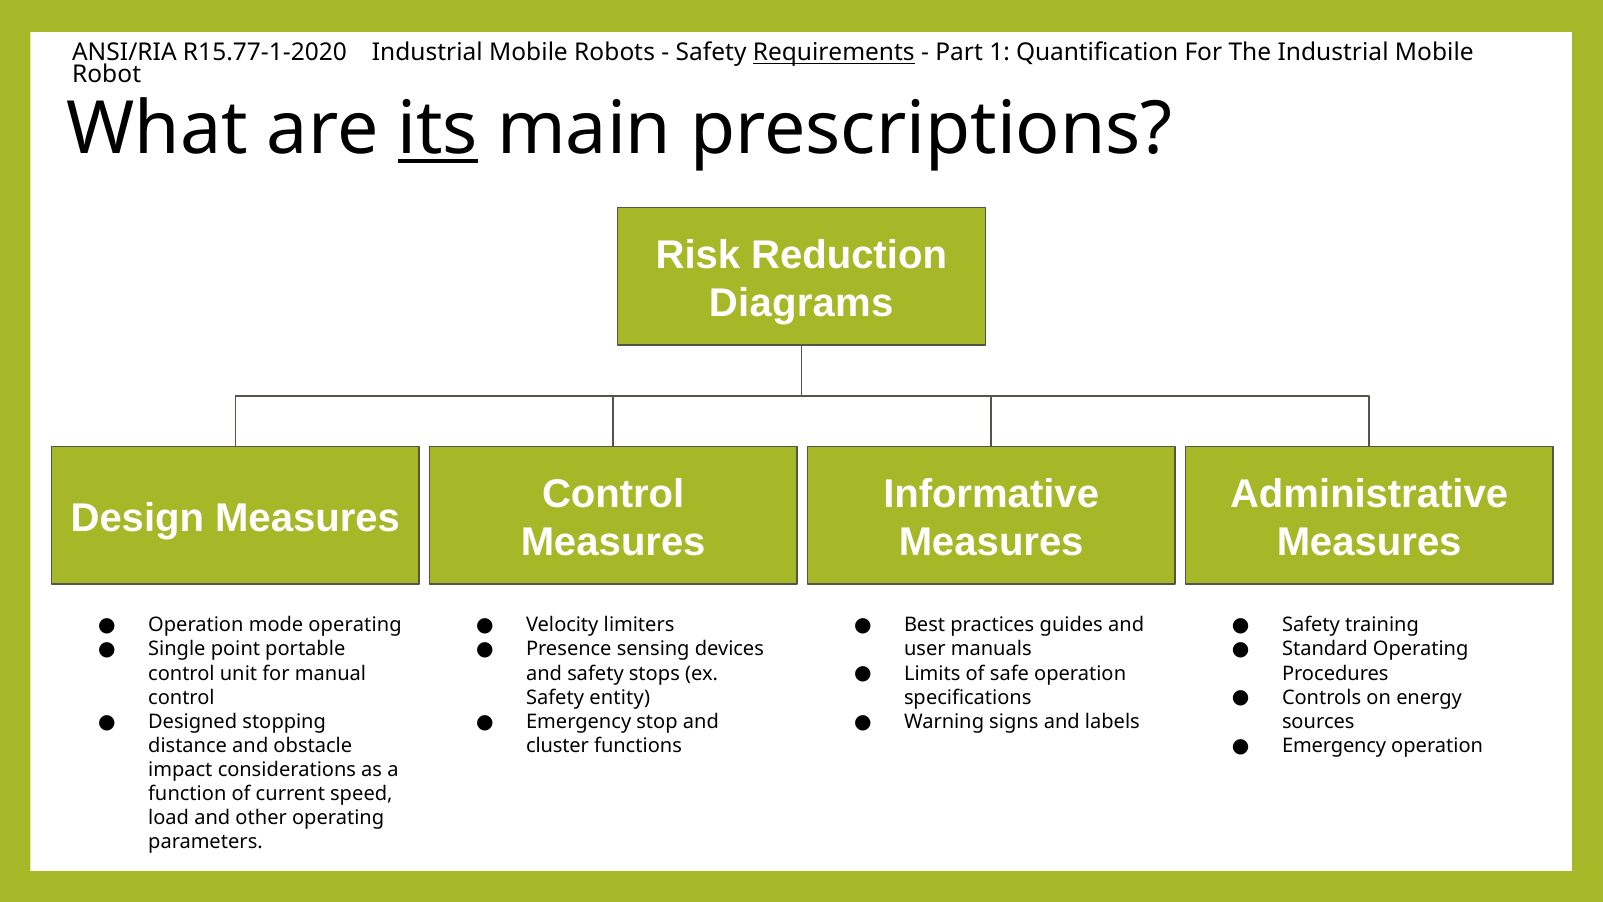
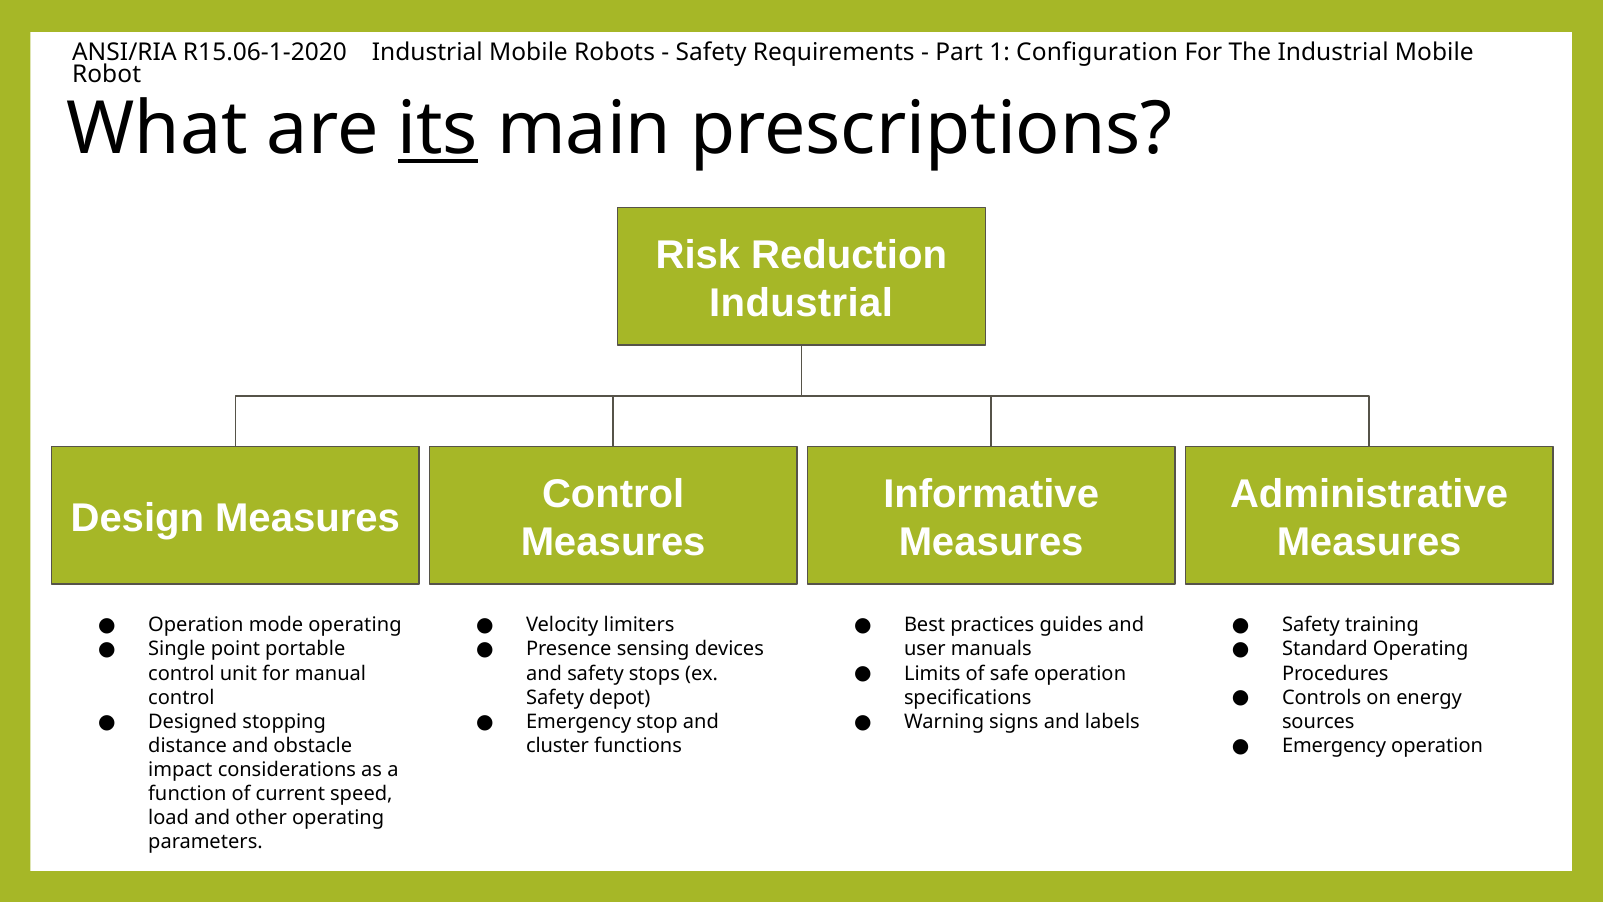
R15.77-1-2020: R15.77-1-2020 -> R15.06-1-2020
Requirements underline: present -> none
Quantification: Quantification -> Configuration
Diagrams at (801, 303): Diagrams -> Industrial
entity: entity -> depot
